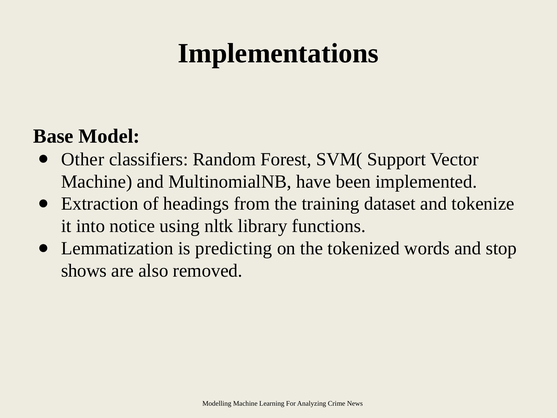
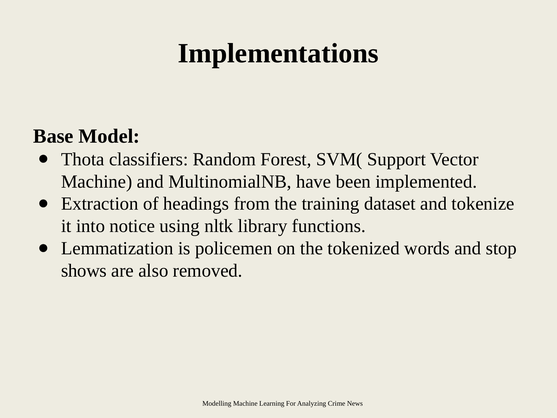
Other: Other -> Thota
predicting: predicting -> policemen
